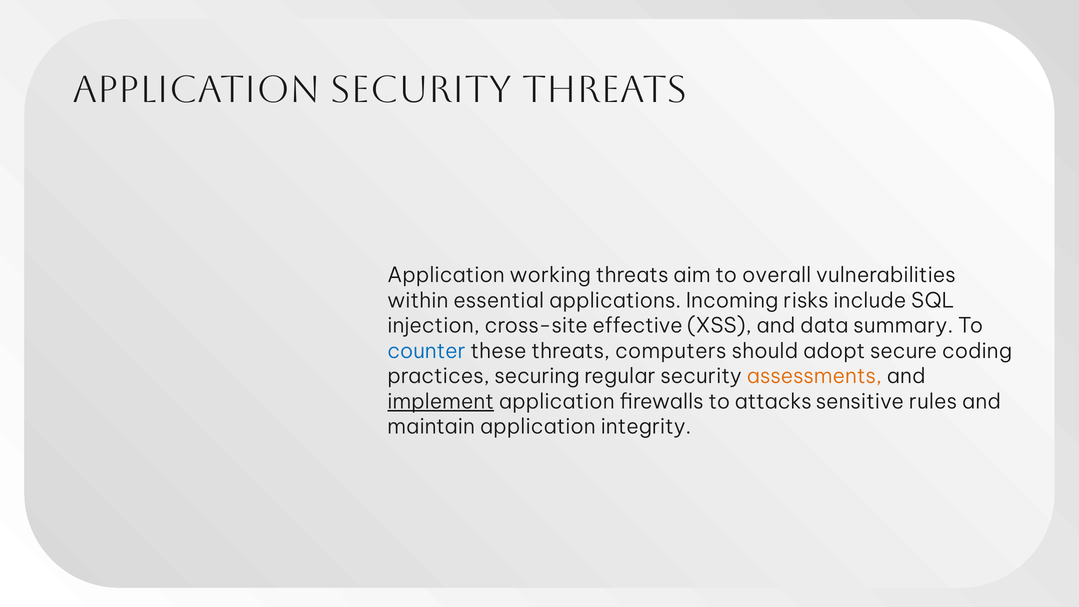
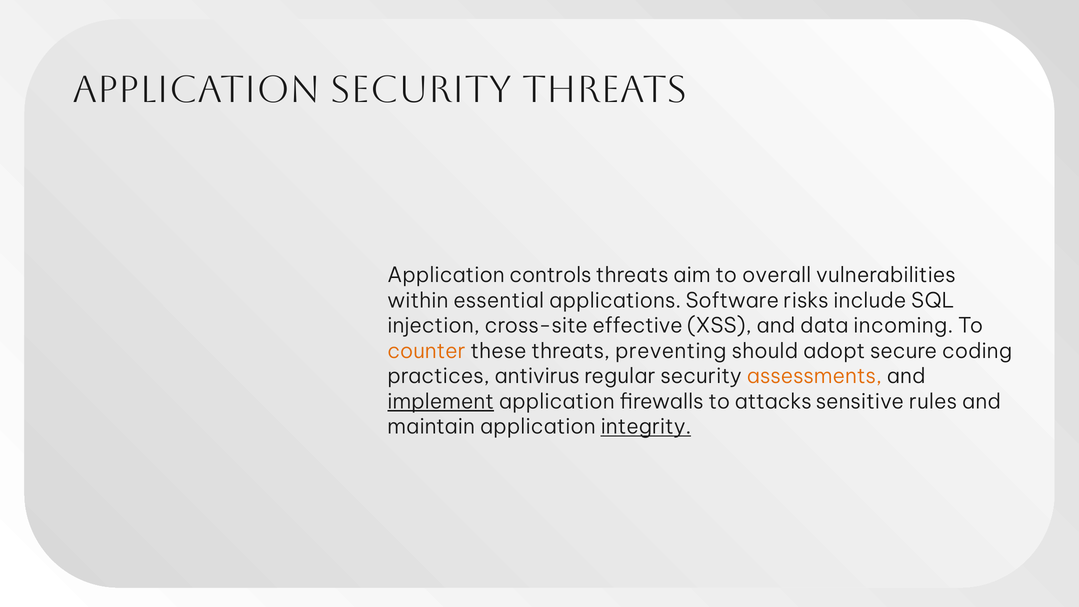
working: working -> controls
Incoming: Incoming -> Software
summary: summary -> incoming
counter colour: blue -> orange
computers: computers -> preventing
securing: securing -> antivirus
integrity underline: none -> present
